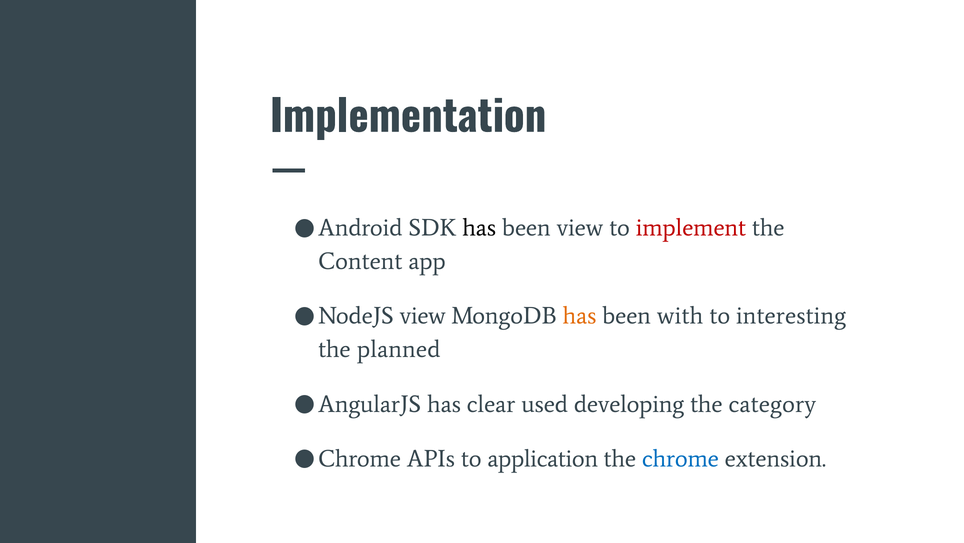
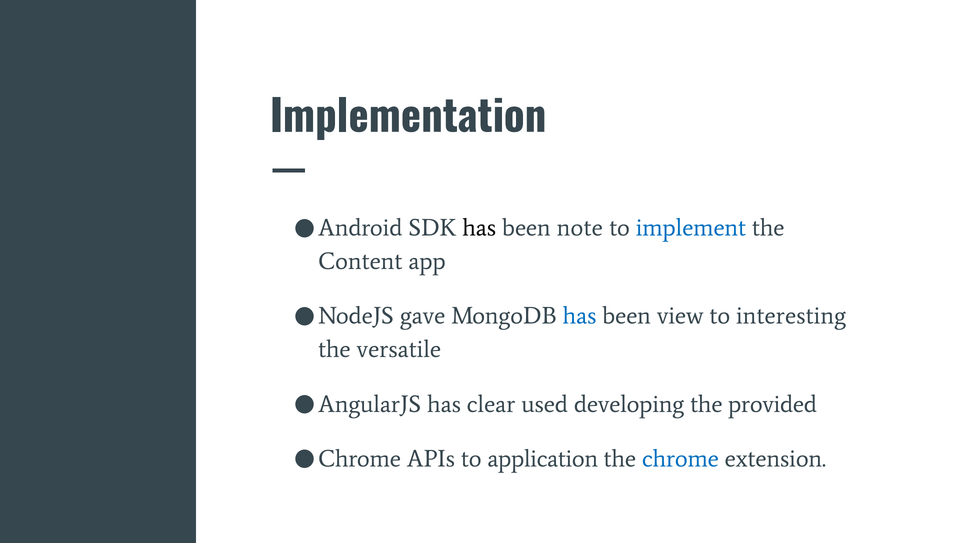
been view: view -> note
implement colour: red -> blue
view at (423, 316): view -> gave
has at (580, 316) colour: orange -> blue
with: with -> view
planned: planned -> versatile
category: category -> provided
